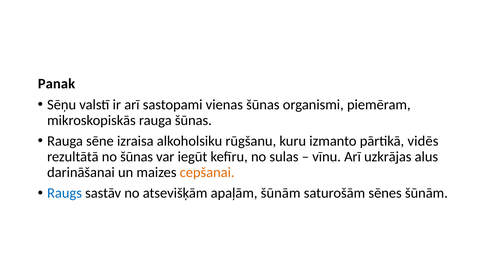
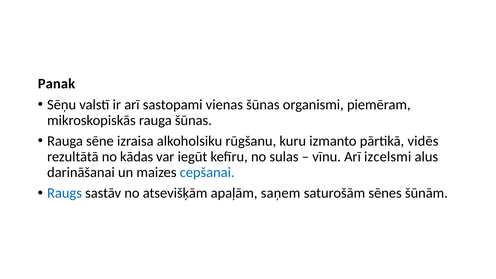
no šūnas: šūnas -> kādas
uzkrājas: uzkrājas -> izcelsmi
cepšanai colour: orange -> blue
apaļām šūnām: šūnām -> saņem
